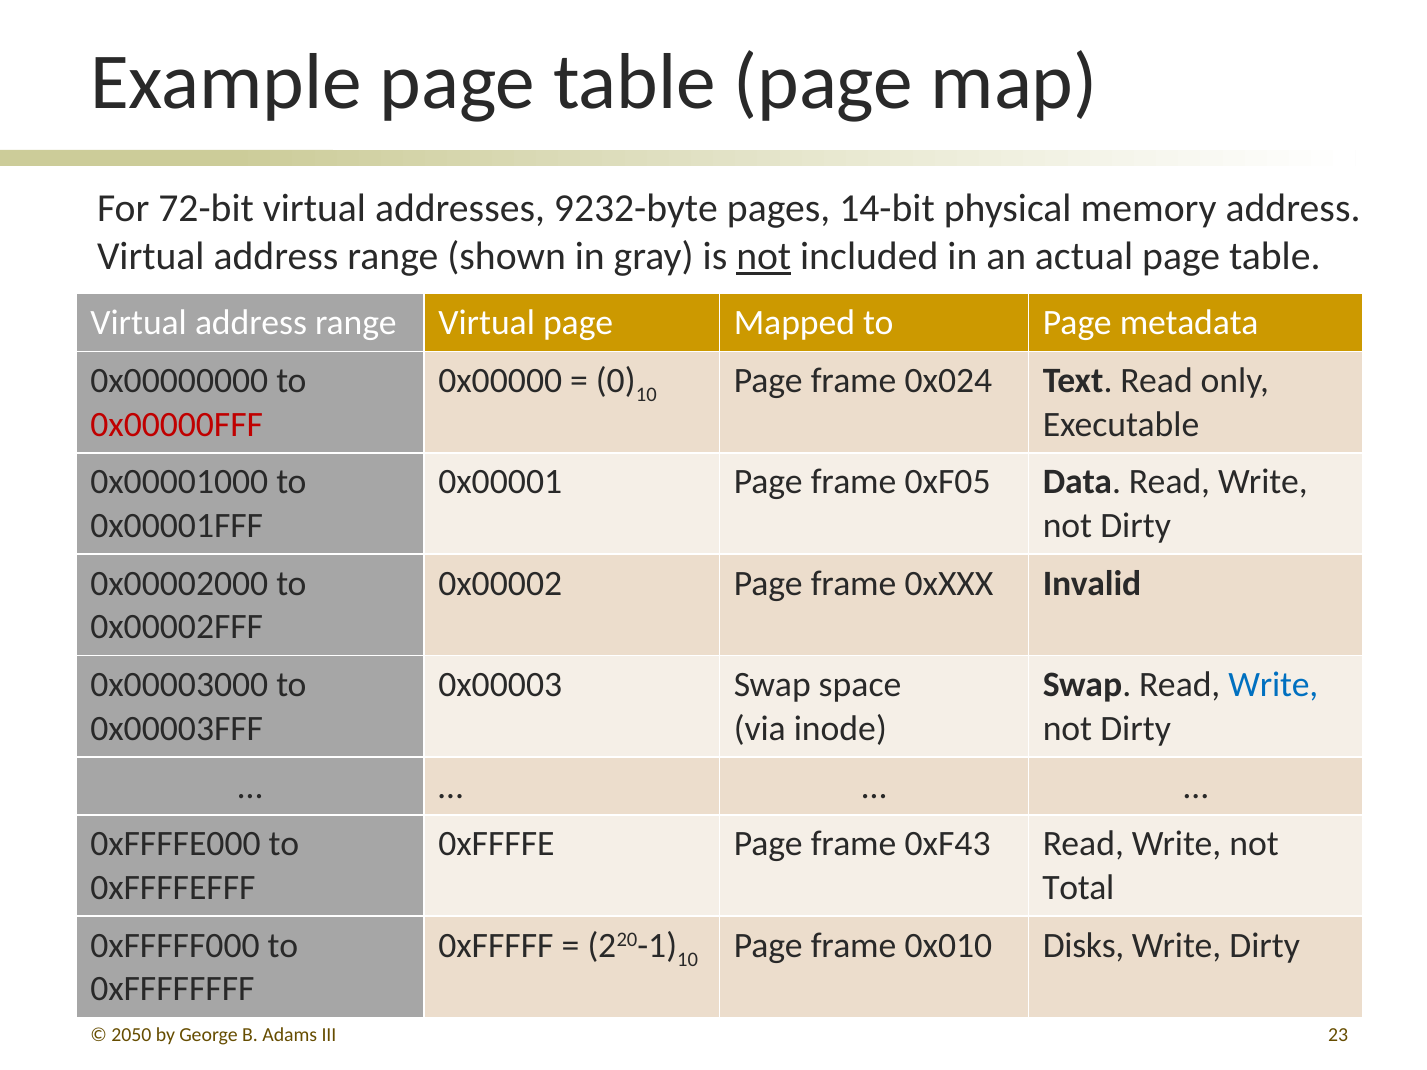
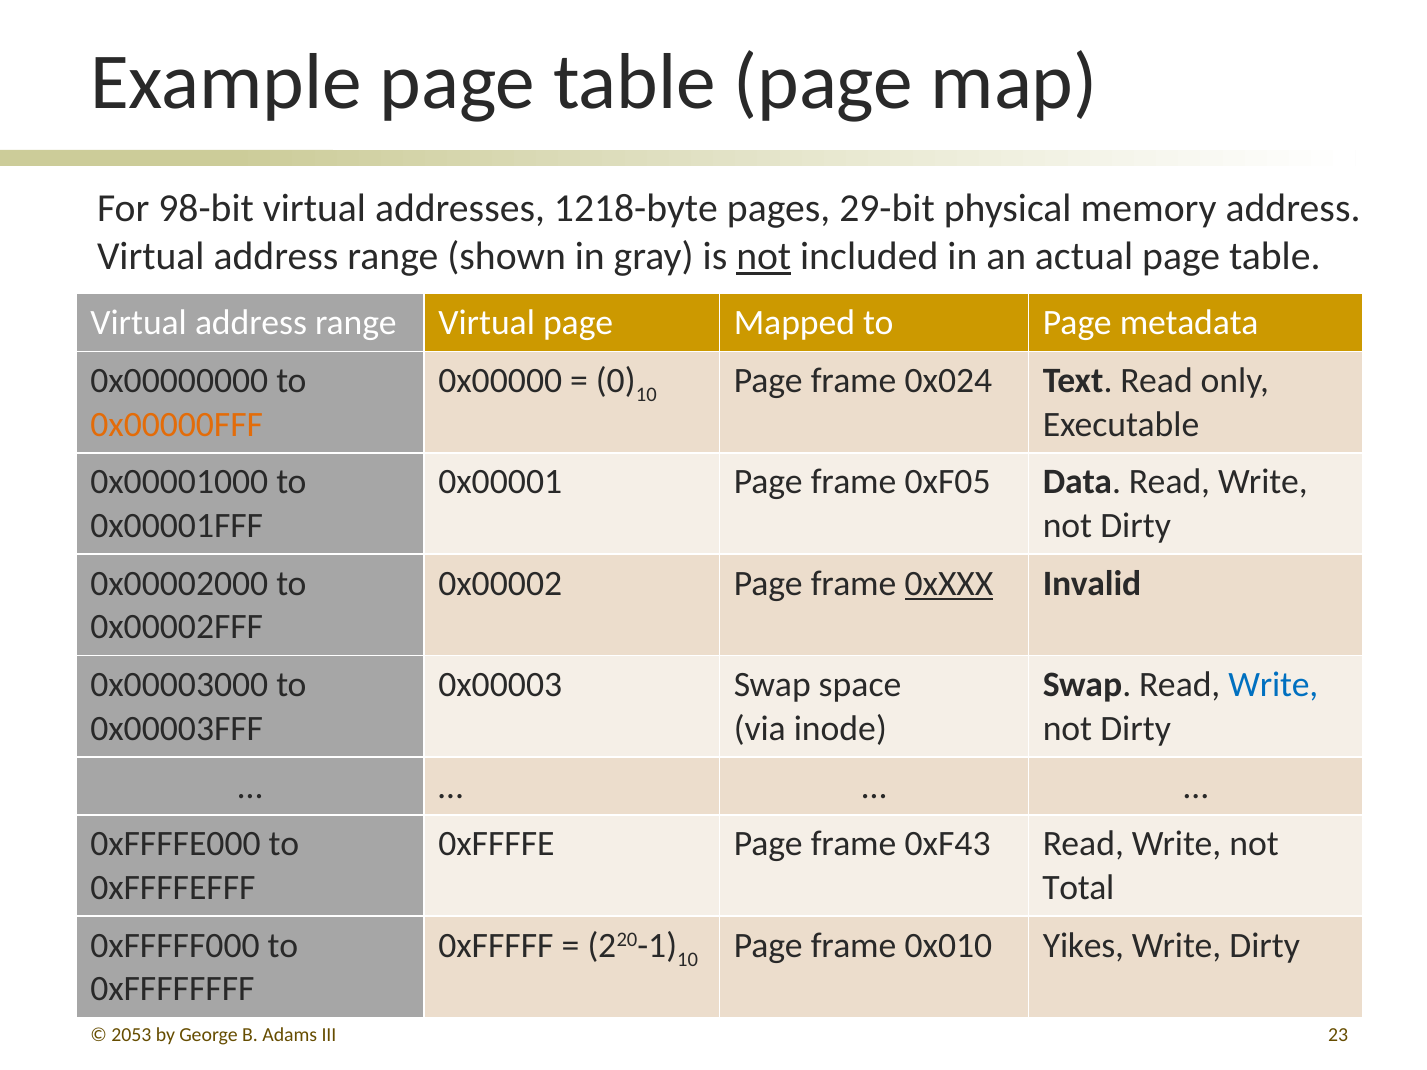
72-bit: 72-bit -> 98-bit
9232-byte: 9232-byte -> 1218-byte
14-bit: 14-bit -> 29-bit
0x00000FFF colour: red -> orange
0xXXX underline: none -> present
Disks: Disks -> Yikes
2050: 2050 -> 2053
